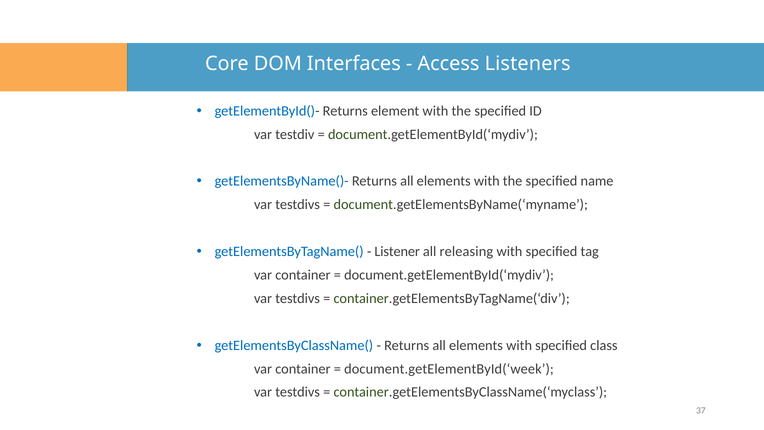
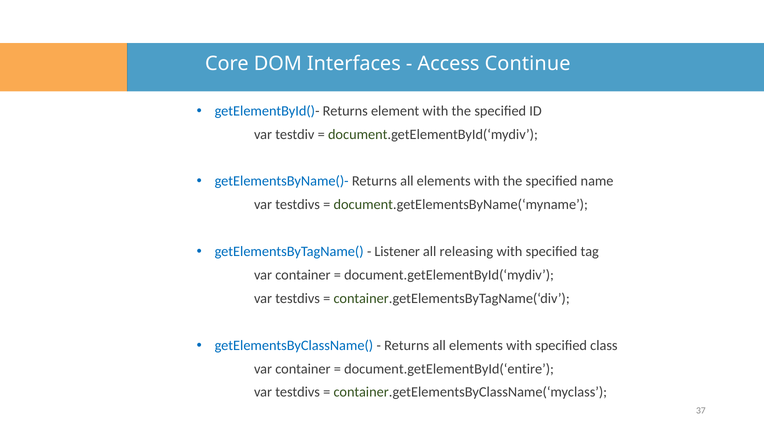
Listeners: Listeners -> Continue
document.getElementById(‘week: document.getElementById(‘week -> document.getElementById(‘entire
